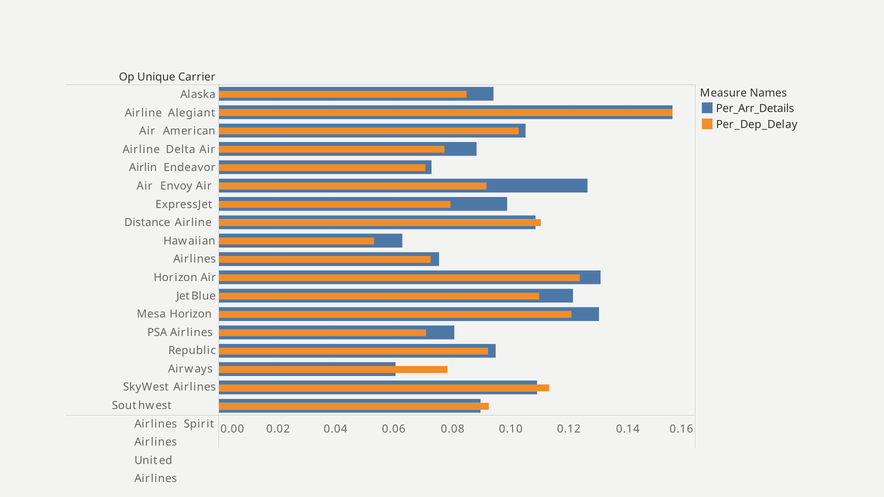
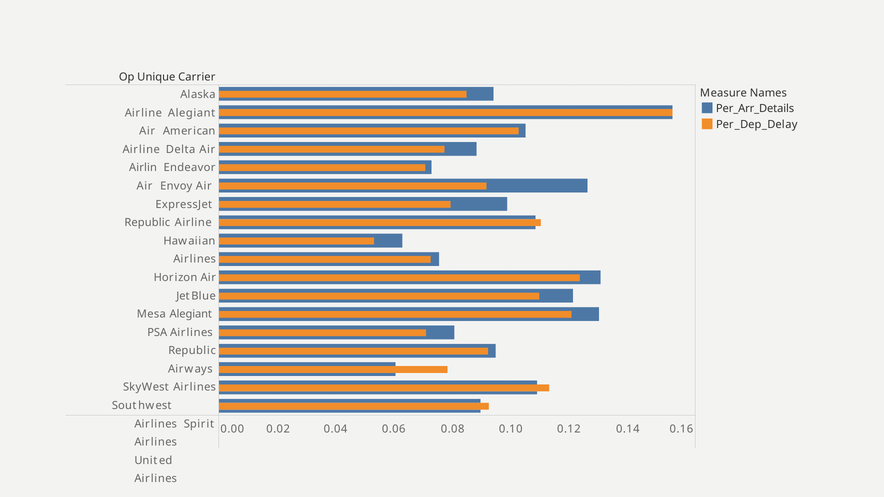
Distance at (147, 223): Distance -> Republic
Mesa Horizon: Horizon -> Alegiant
